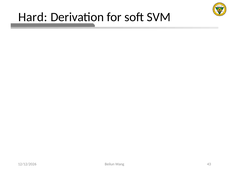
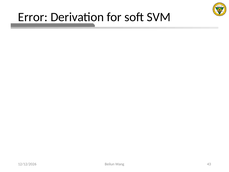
Hard: Hard -> Error
